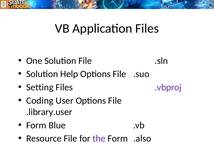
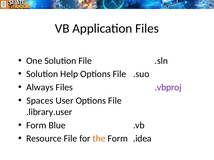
Setting: Setting -> Always
Coding: Coding -> Spaces
the colour: purple -> orange
.also: .also -> .idea
